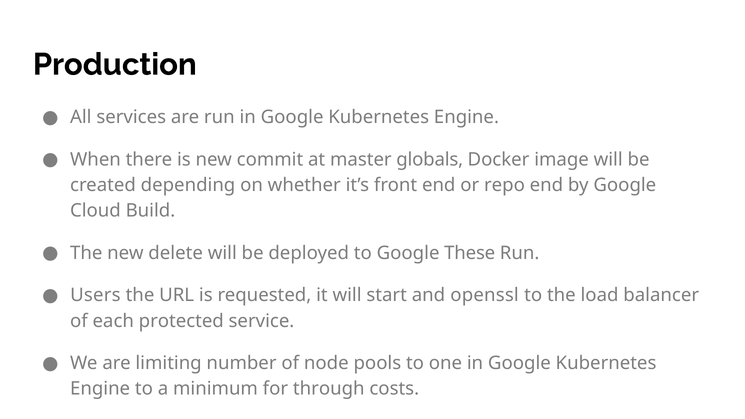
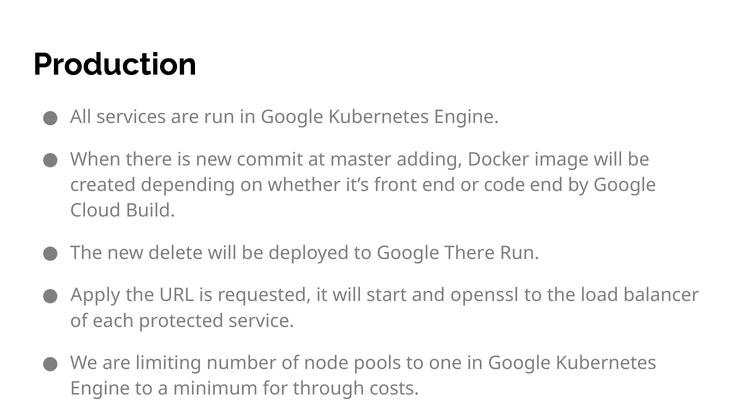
globals: globals -> adding
repo: repo -> code
Google These: These -> There
Users: Users -> Apply
